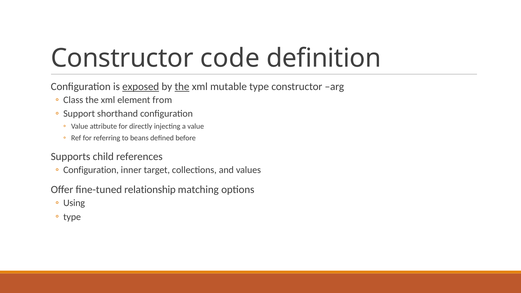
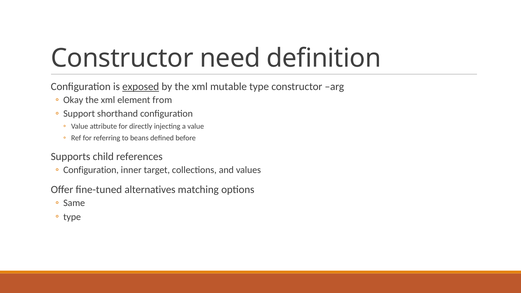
code: code -> need
the at (182, 87) underline: present -> none
Class: Class -> Okay
relationship: relationship -> alternatives
Using: Using -> Same
